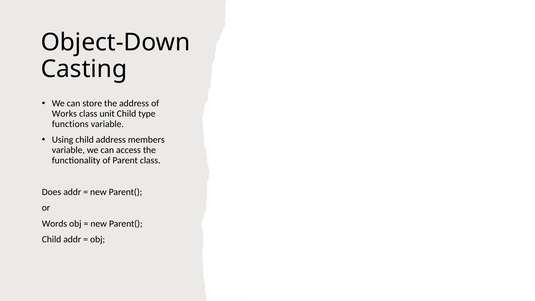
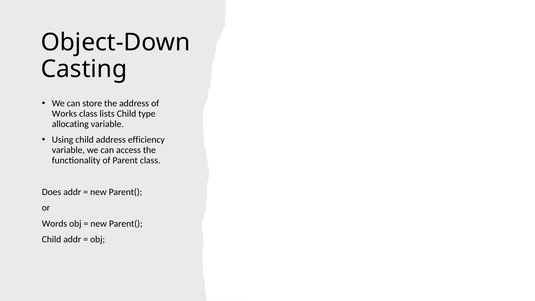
unit: unit -> lists
functions: functions -> allocating
members: members -> efficiency
